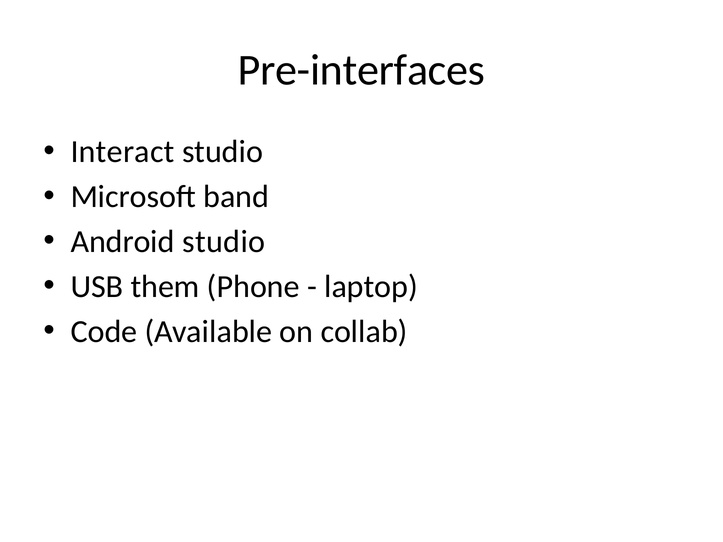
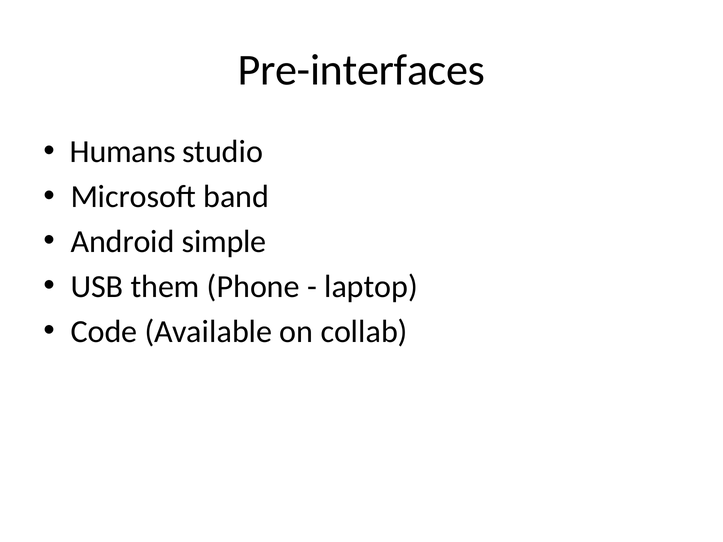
Interact: Interact -> Humans
Android studio: studio -> simple
